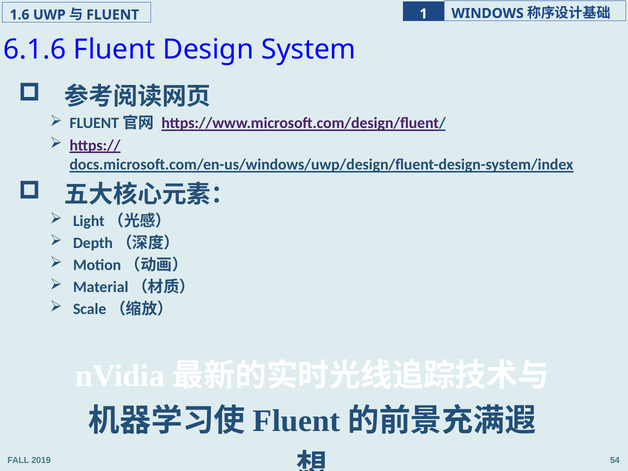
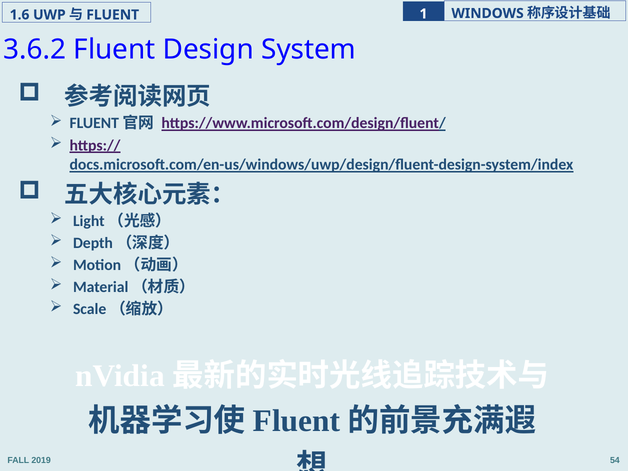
6.1.6: 6.1.6 -> 3.6.2
